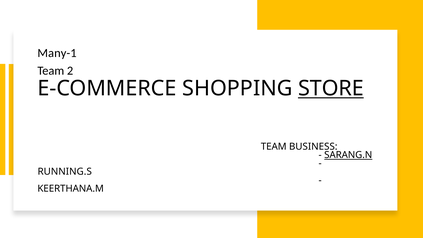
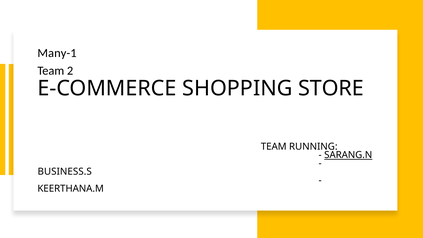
STORE underline: present -> none
BUSINESS: BUSINESS -> RUNNING
RUNNING.S: RUNNING.S -> BUSINESS.S
